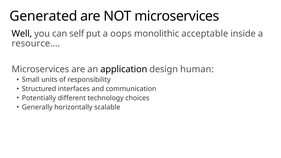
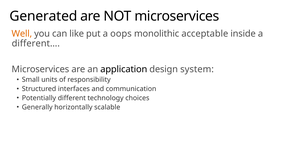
Well colour: black -> orange
self: self -> like
resource…: resource… -> different…
human: human -> system
